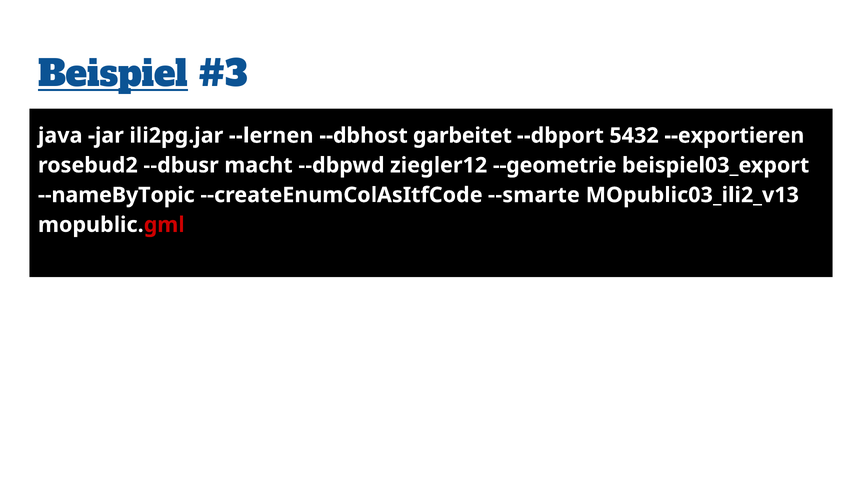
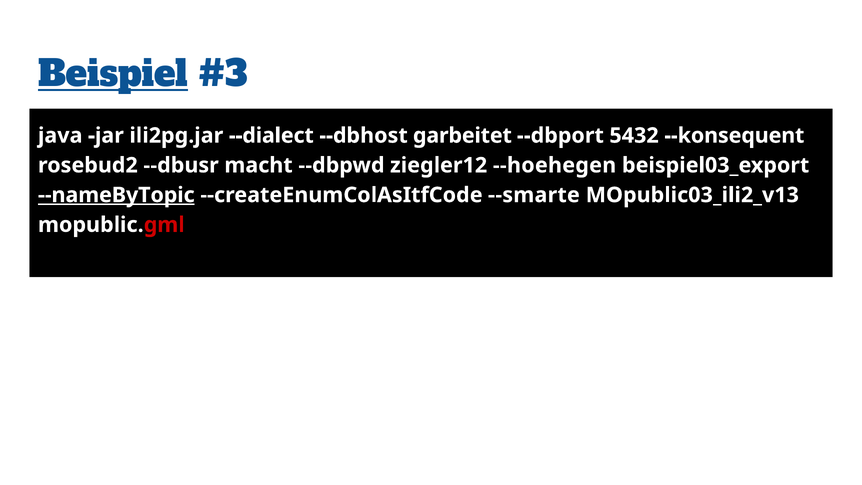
--lernen: --lernen -> --dialect
--exportieren: --exportieren -> --konsequent
--geometrie: --geometrie -> --hoehegen
--nameByTopic underline: none -> present
